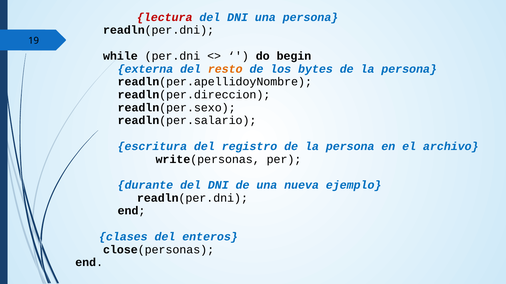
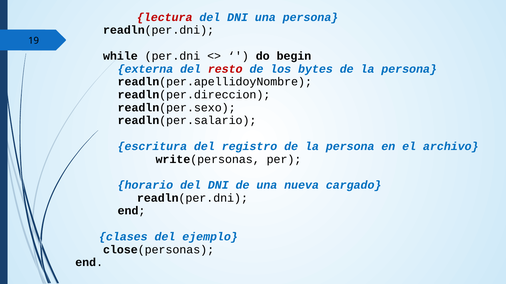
resto colour: orange -> red
durante: durante -> horario
ejemplo: ejemplo -> cargado
enteros: enteros -> ejemplo
